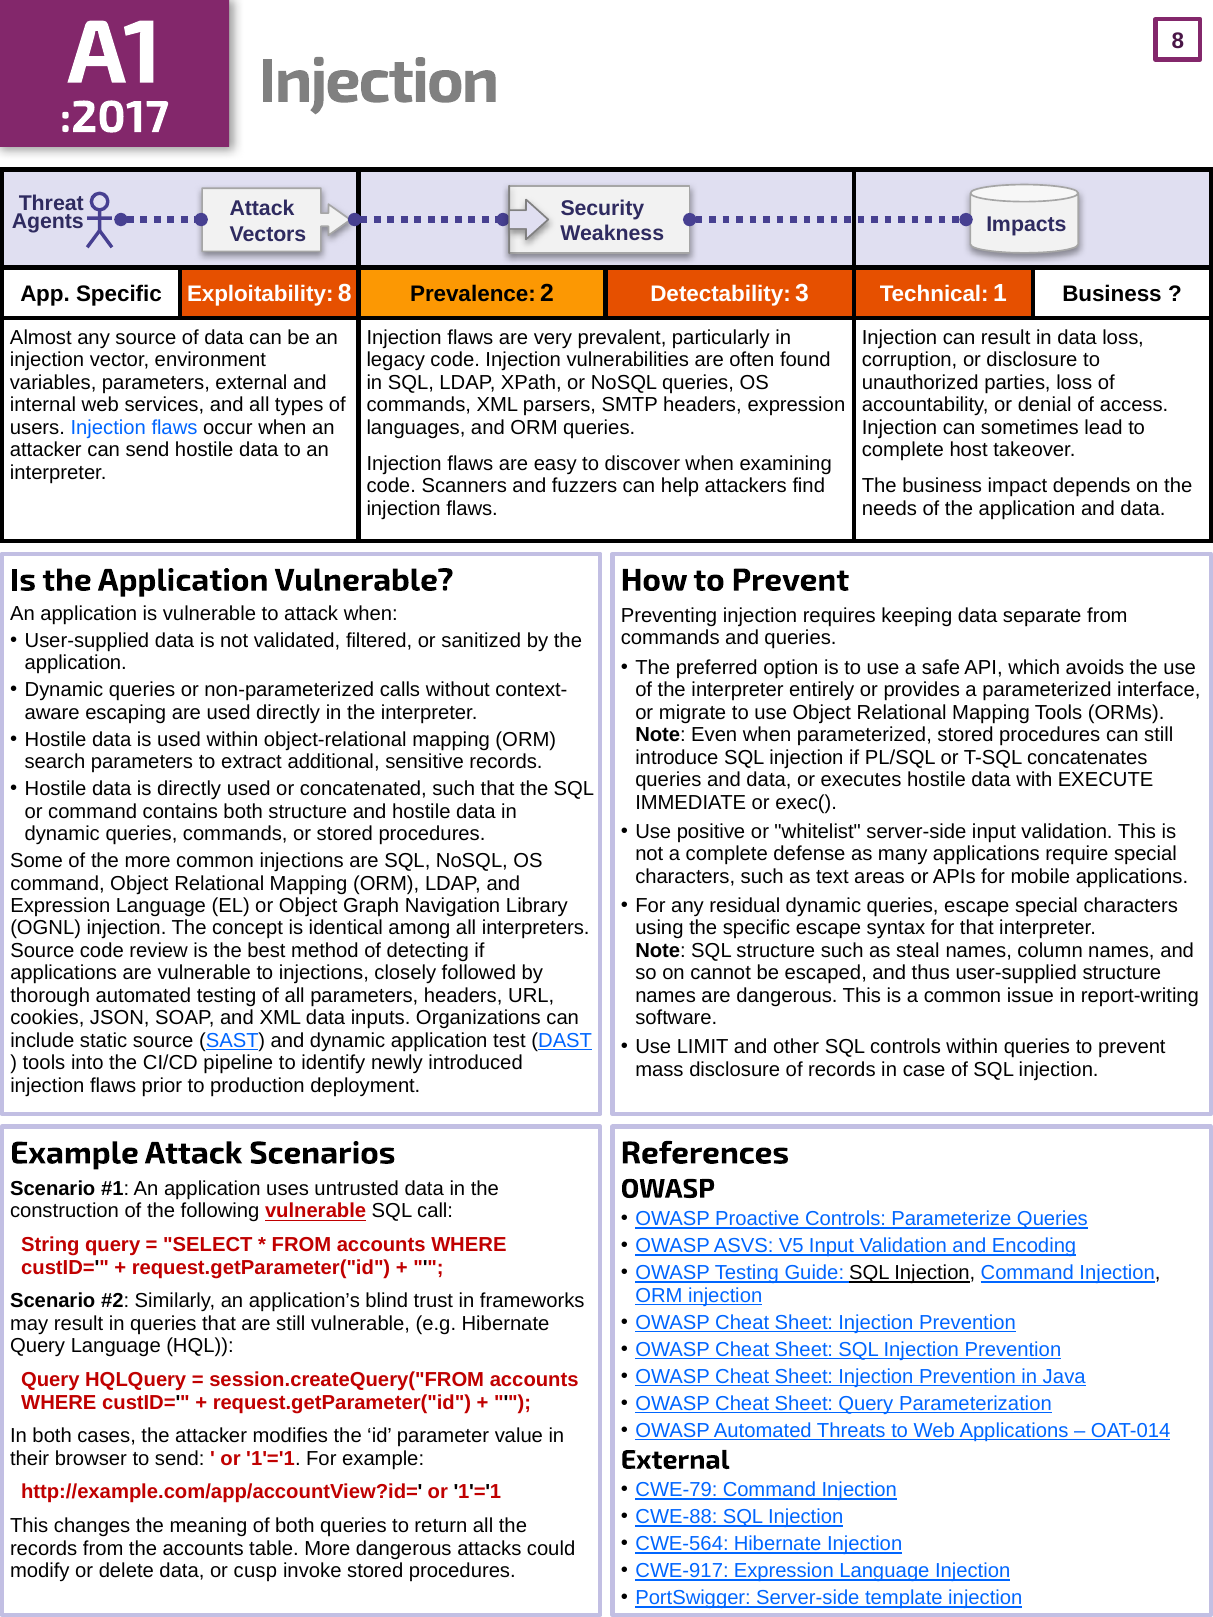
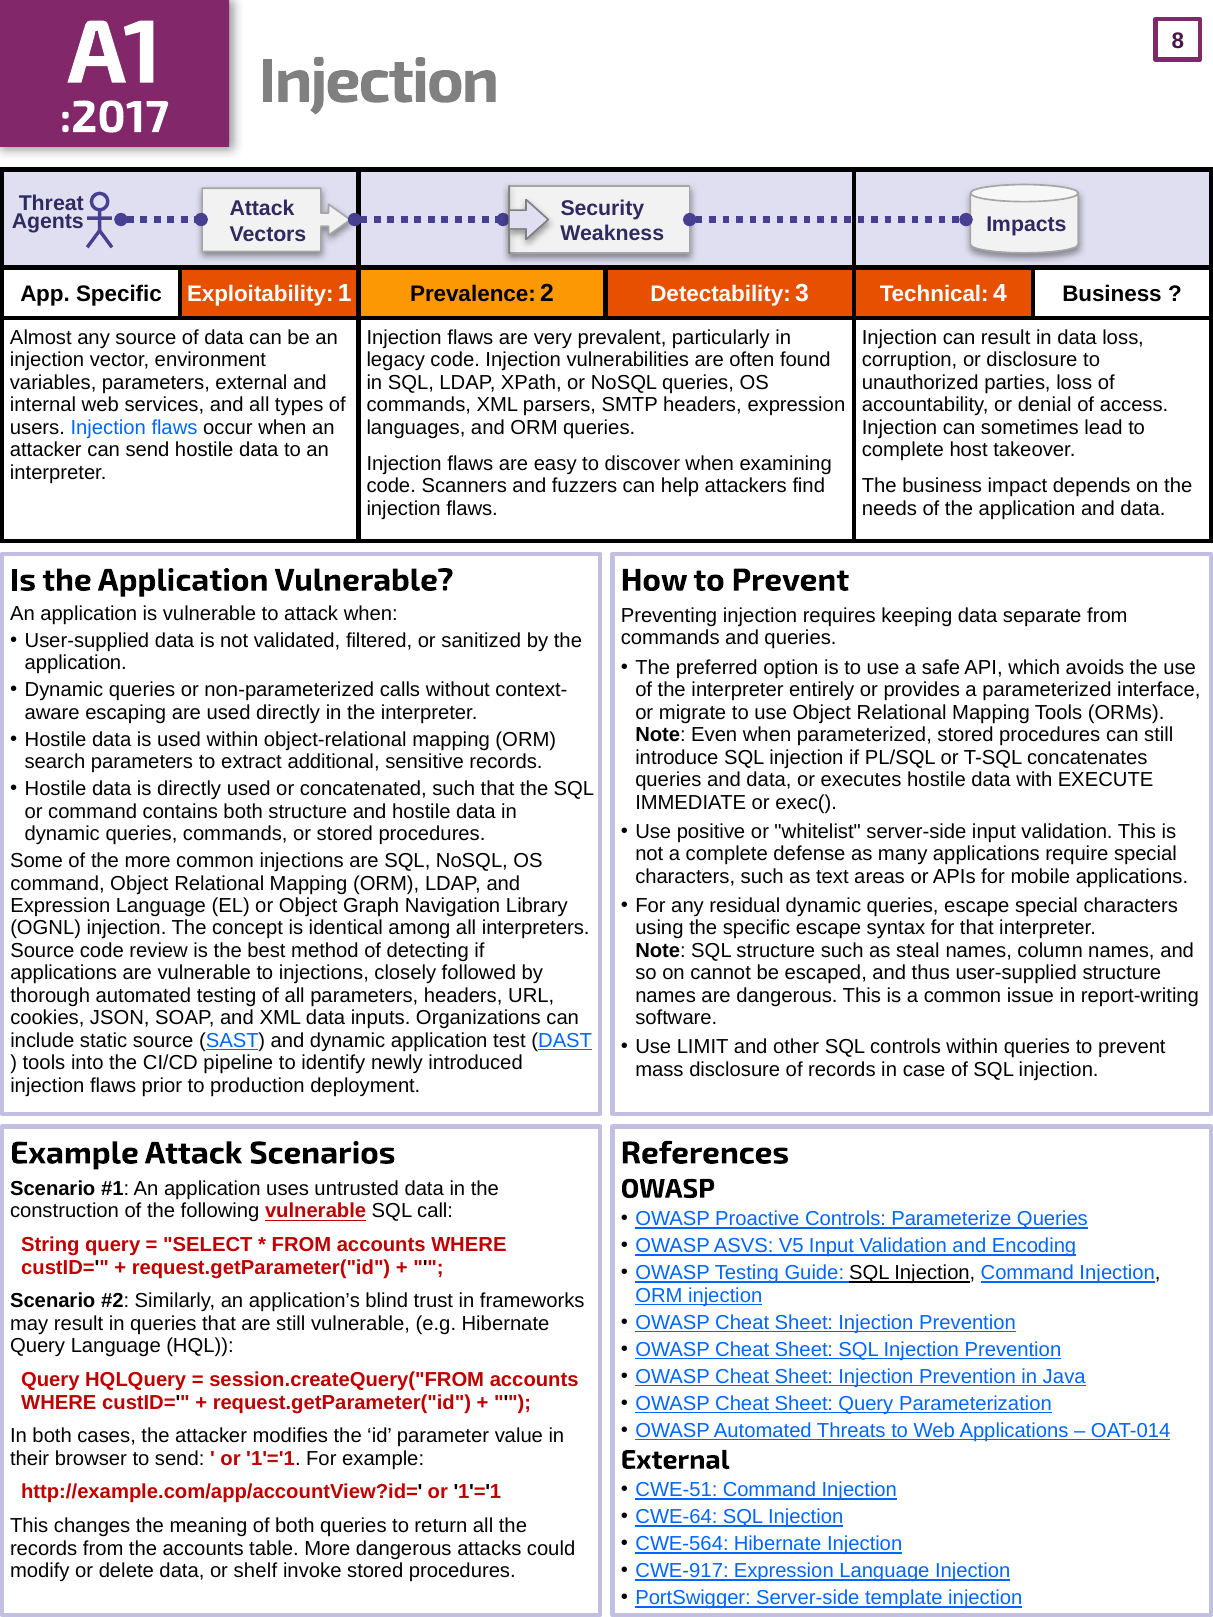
Exploitability 8: 8 -> 1
1: 1 -> 4
CWE-79: CWE-79 -> CWE-51
CWE-88: CWE-88 -> CWE-64
cusp: cusp -> shelf
